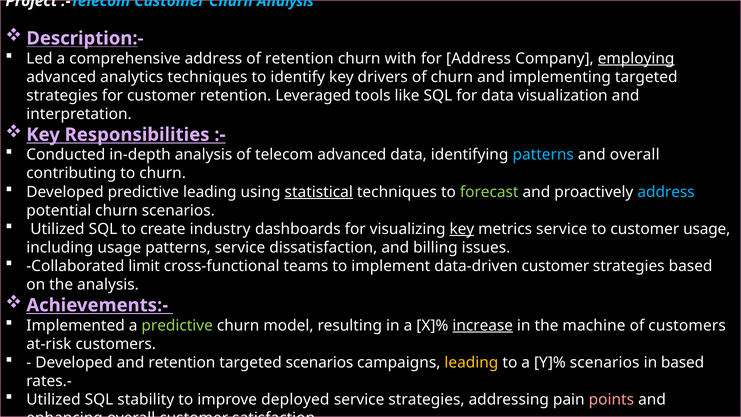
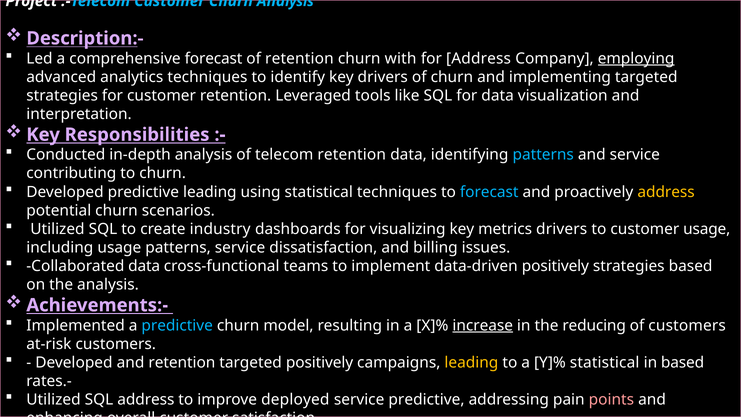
address at (213, 58): address -> forecast
telecom advanced: advanced -> retention
and overall: overall -> service
statistical at (319, 192) underline: present -> none
forecast at (489, 192) colour: light green -> light blue
address at (666, 192) colour: light blue -> yellow
key at (462, 229) underline: present -> none
metrics service: service -> drivers
limit at (144, 266): limit -> data
customer at (555, 266): customer -> positively
predictive at (177, 325) colour: light green -> light blue
machine: machine -> reducing
targeted scenarios: scenarios -> positively
Y]% scenarios: scenarios -> statistical
SQL stability: stability -> address
service strategies: strategies -> predictive
